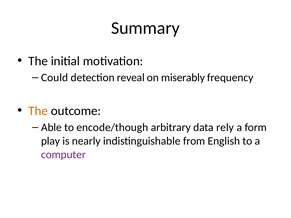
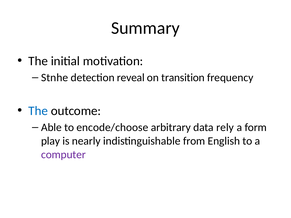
Could: Could -> Stnhe
miserably: miserably -> transition
The at (38, 111) colour: orange -> blue
encode/though: encode/though -> encode/choose
